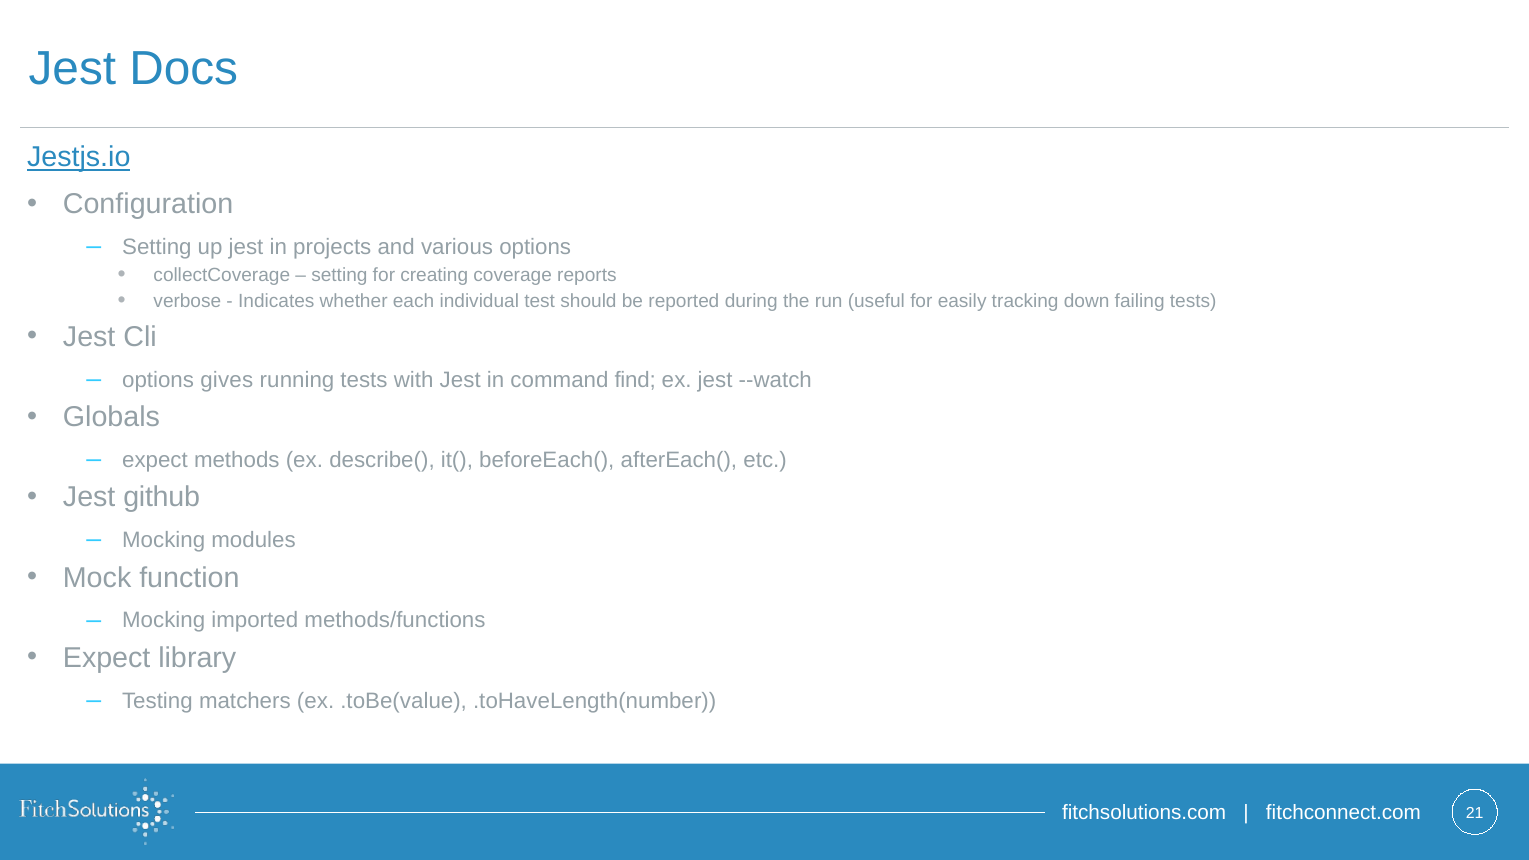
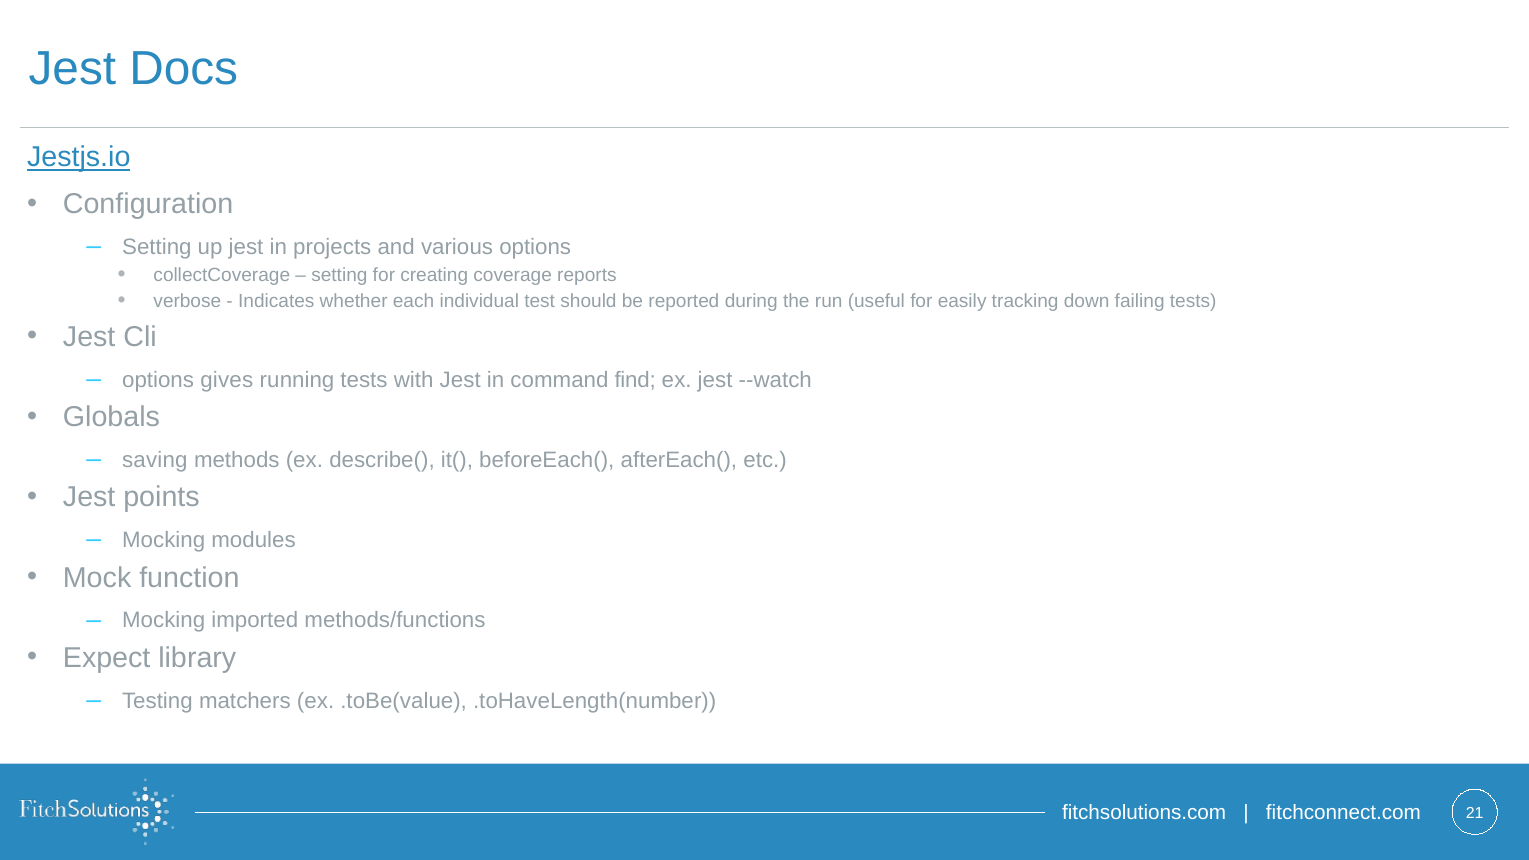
expect at (155, 460): expect -> saving
github: github -> points
